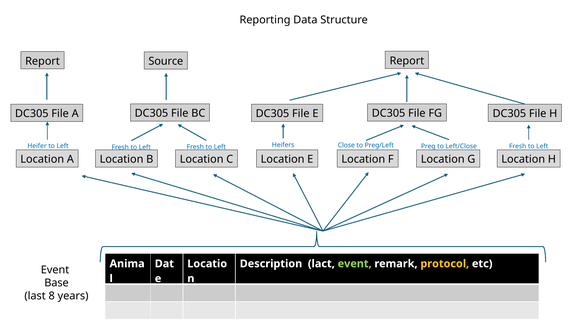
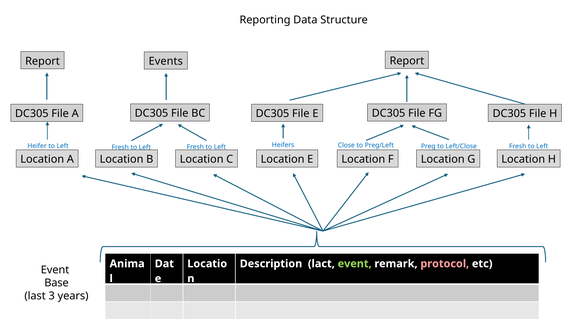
Source: Source -> Events
protocol colour: yellow -> pink
8: 8 -> 3
